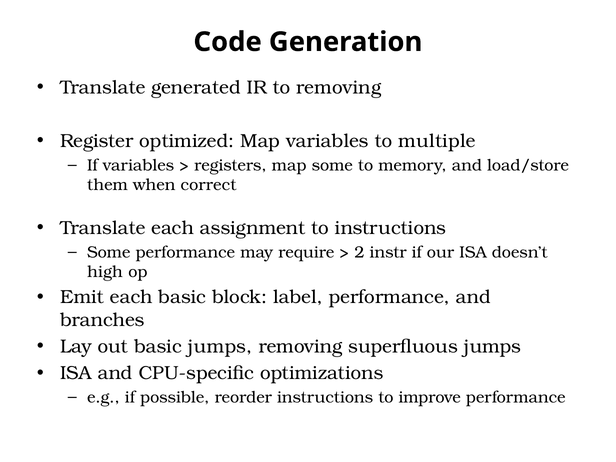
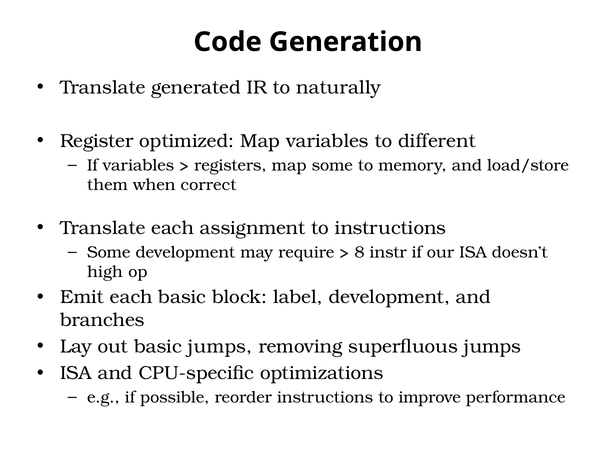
to removing: removing -> naturally
multiple: multiple -> different
Some performance: performance -> development
2: 2 -> 8
label performance: performance -> development
